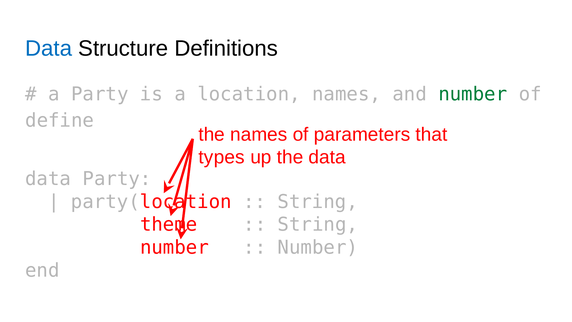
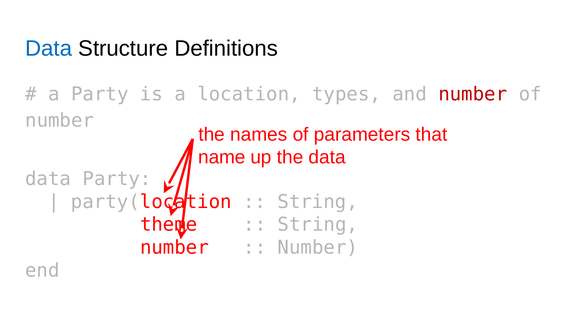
location names: names -> types
number at (473, 94) colour: green -> red
define at (60, 120): define -> number
types: types -> name
